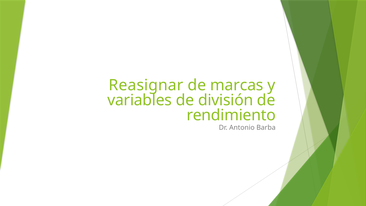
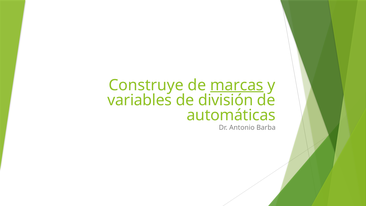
Reasignar: Reasignar -> Construye
marcas underline: none -> present
rendimiento: rendimiento -> automáticas
